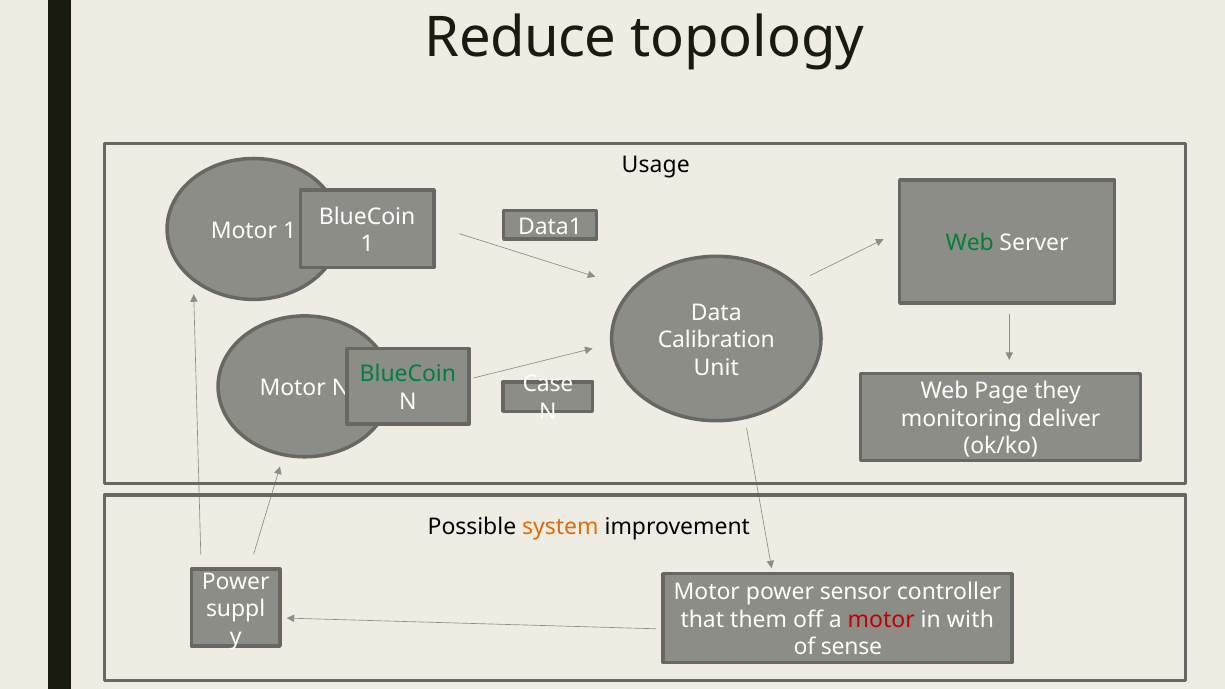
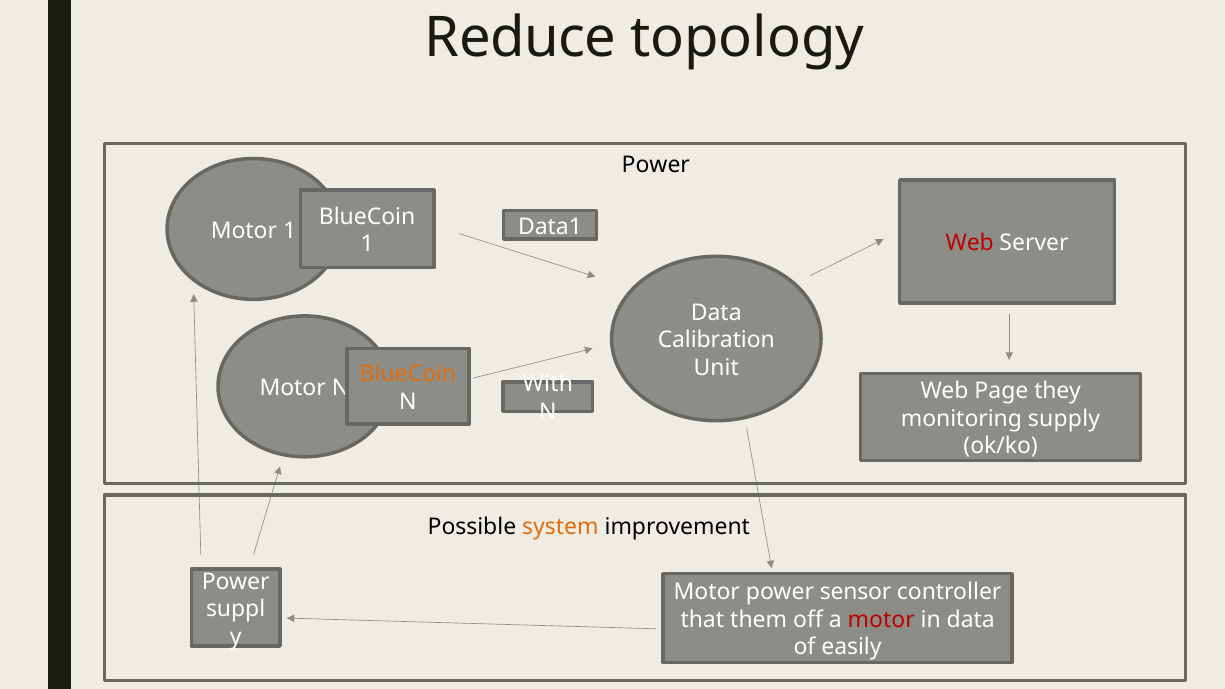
Usage at (656, 165): Usage -> Power
Web at (970, 243) colour: green -> red
BlueCoin at (408, 374) colour: green -> orange
Case: Case -> With
deliver: deliver -> supply
in with: with -> data
sense: sense -> easily
